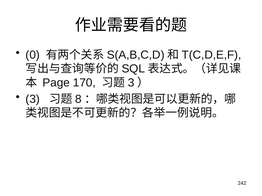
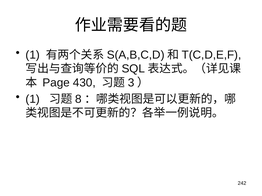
0 at (33, 55): 0 -> 1
170: 170 -> 430
3 at (33, 99): 3 -> 1
